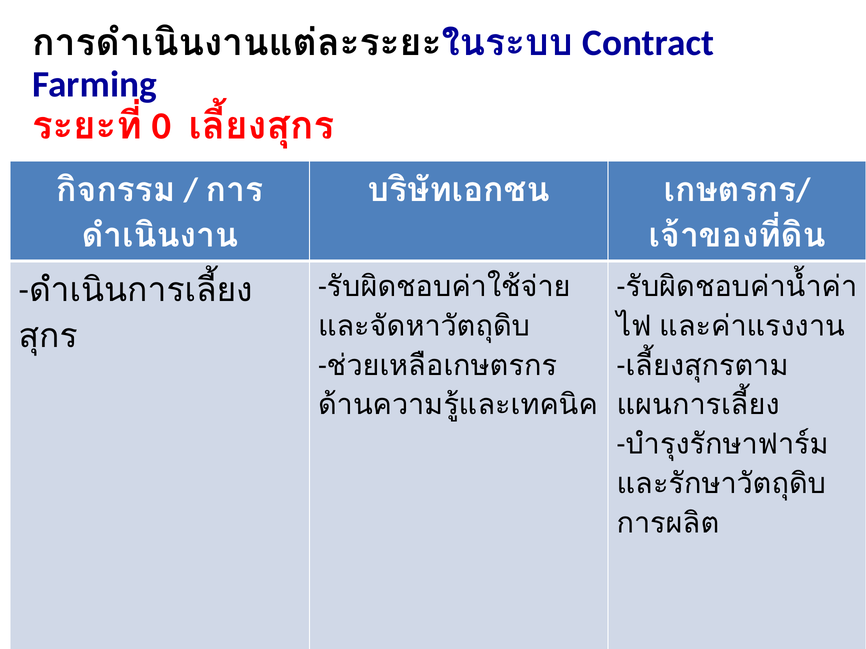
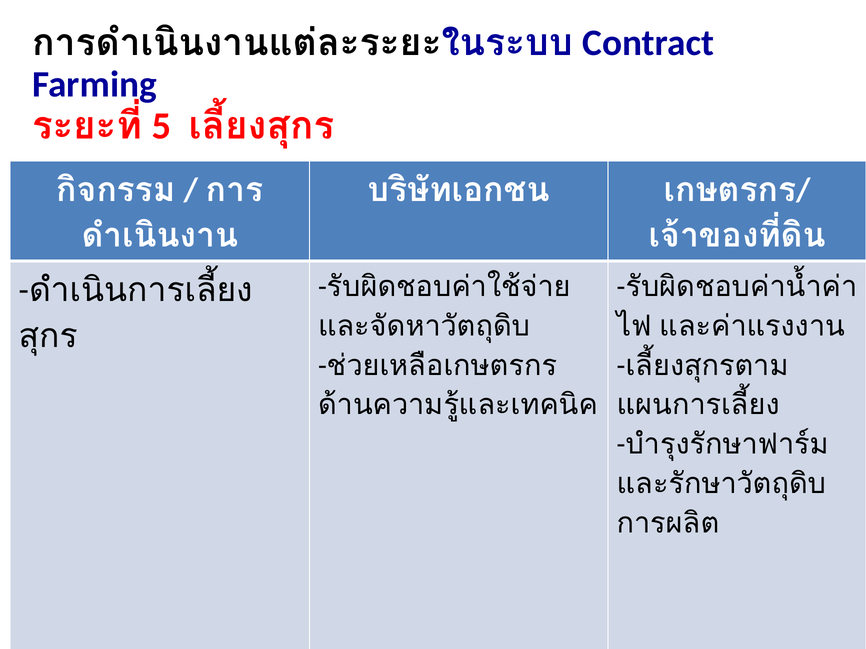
0: 0 -> 5
